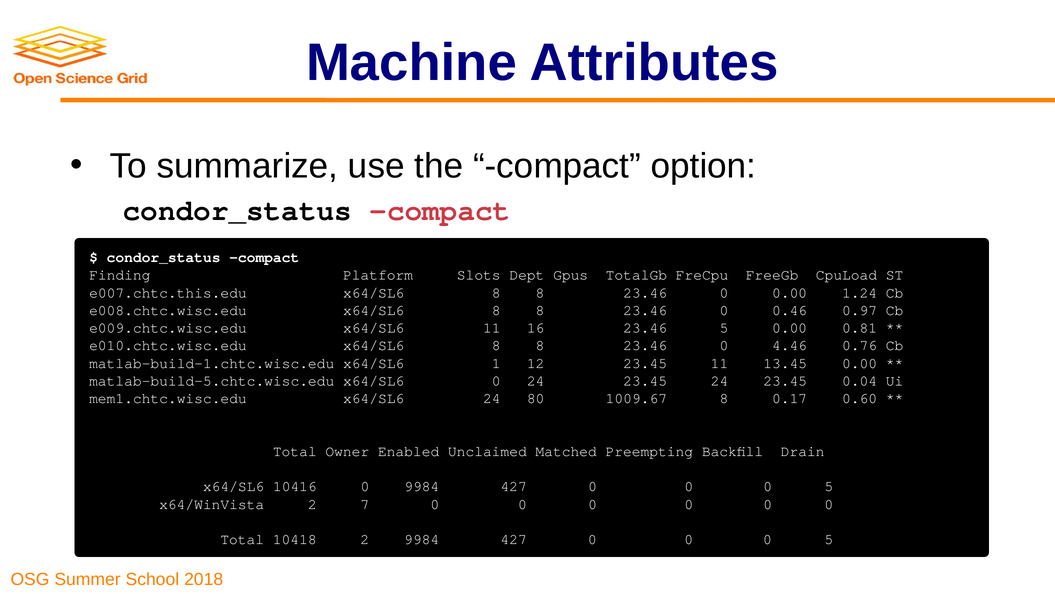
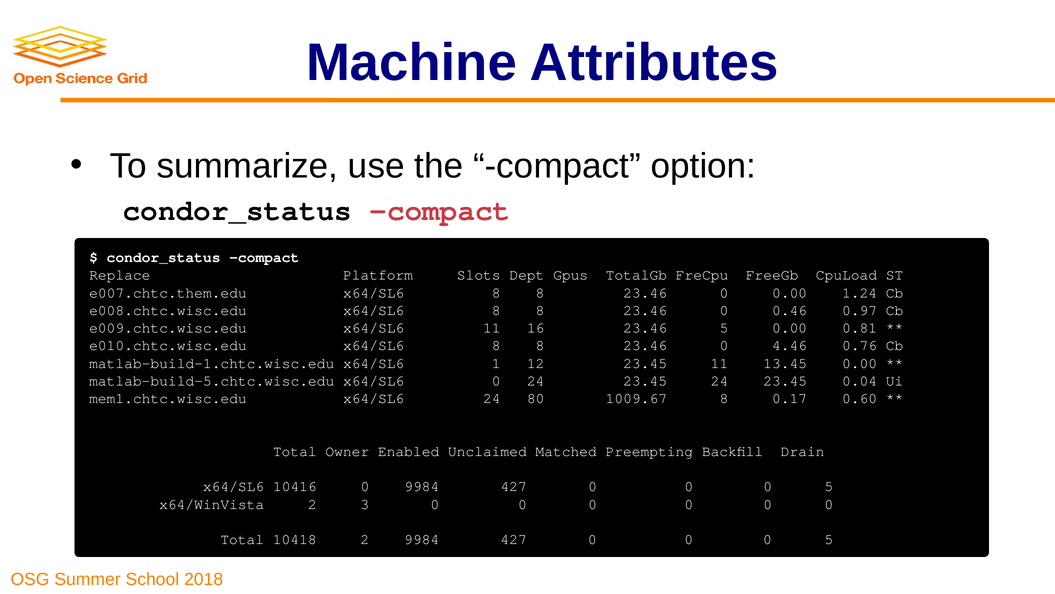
Finding: Finding -> Replace
e007.chtc.this.edu: e007.chtc.this.edu -> e007.chtc.them.edu
7: 7 -> 3
